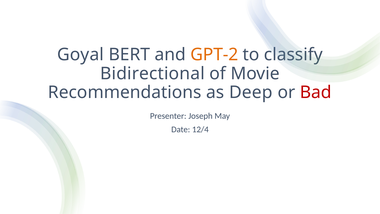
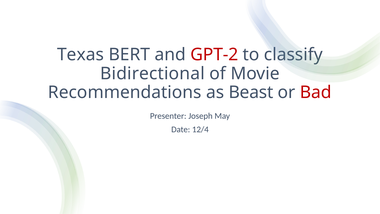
Goyal: Goyal -> Texas
GPT-2 colour: orange -> red
Deep: Deep -> Beast
